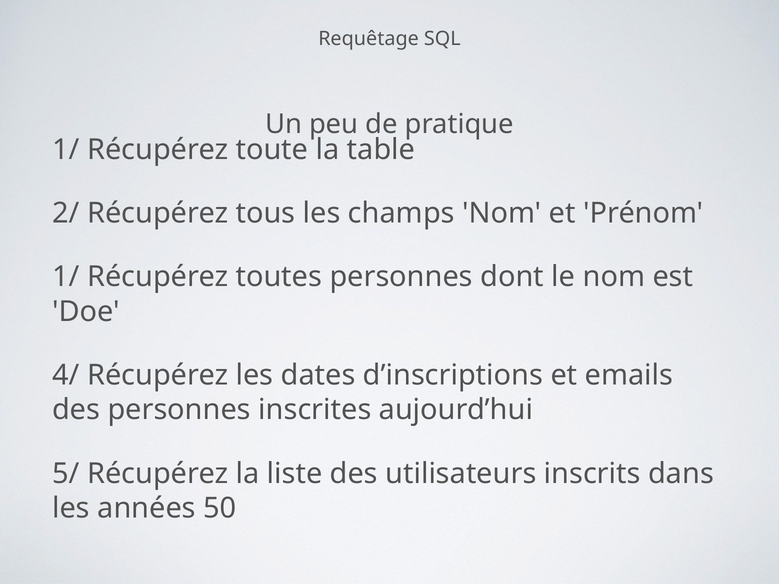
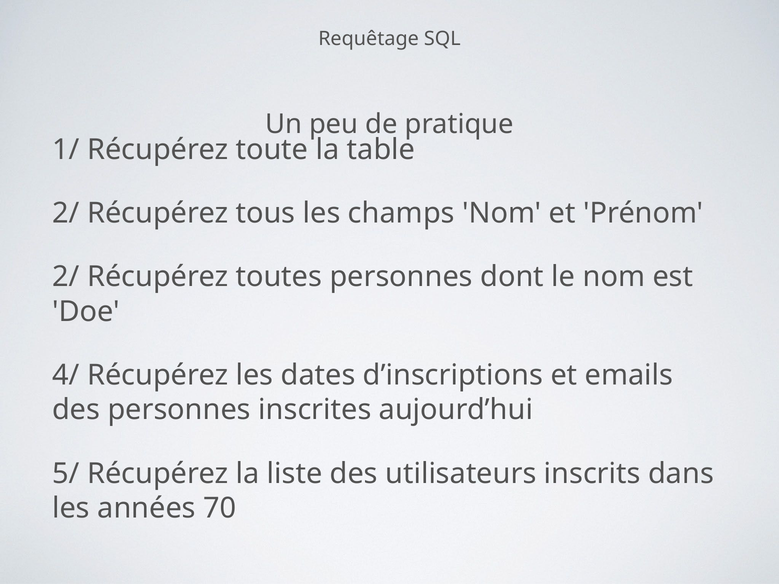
1/ at (66, 277): 1/ -> 2/
50: 50 -> 70
